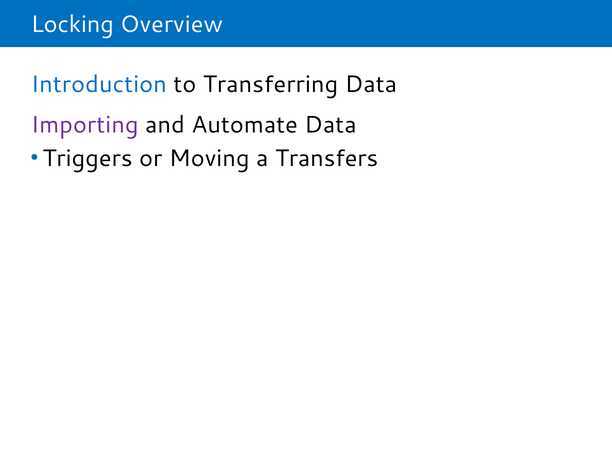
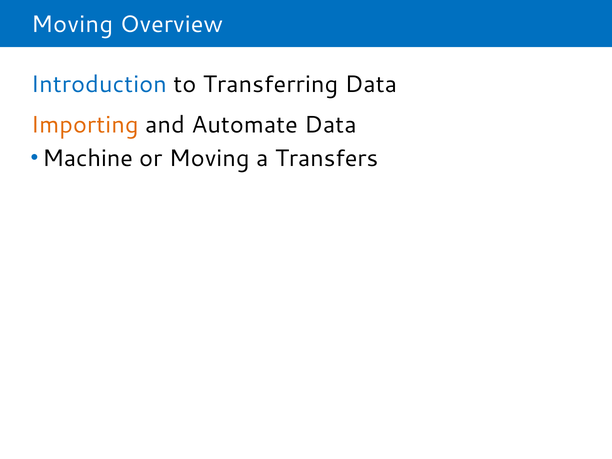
Locking at (72, 24): Locking -> Moving
Importing colour: purple -> orange
Triggers: Triggers -> Machine
